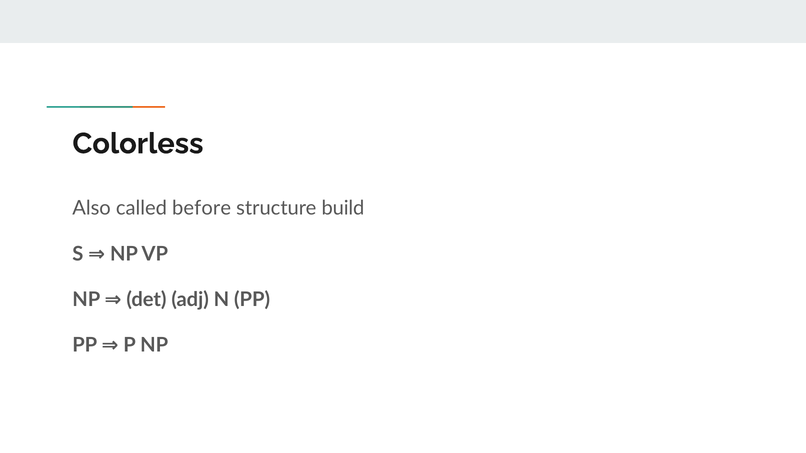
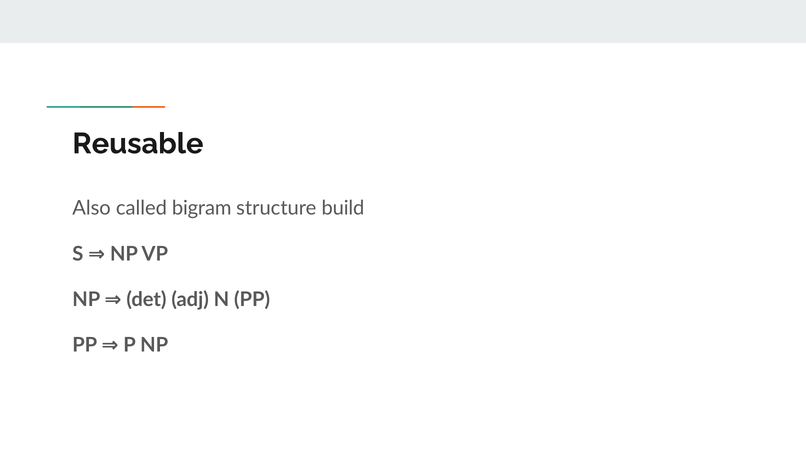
Colorless: Colorless -> Reusable
before: before -> bigram
